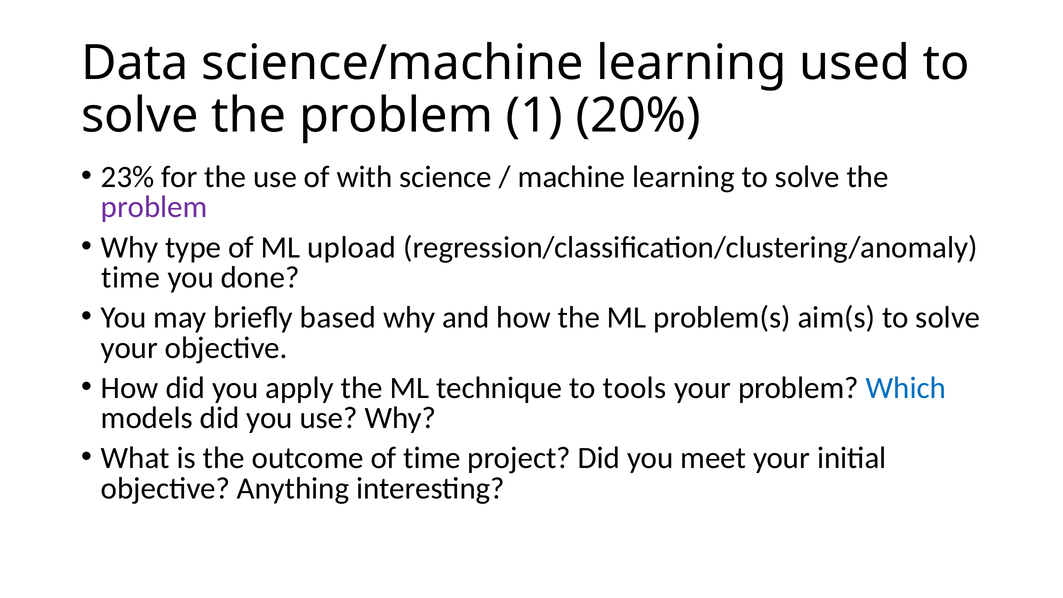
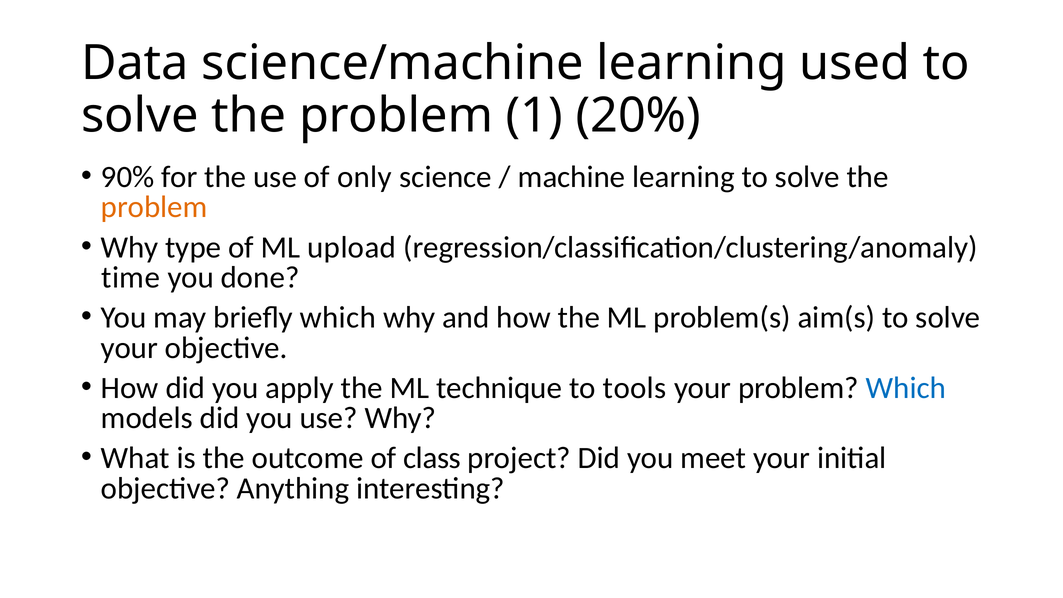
23%: 23% -> 90%
with: with -> only
problem at (154, 207) colour: purple -> orange
briefly based: based -> which
of time: time -> class
